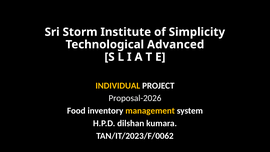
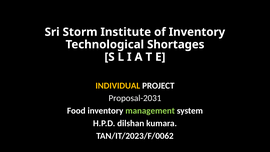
of Simplicity: Simplicity -> Inventory
Advanced: Advanced -> Shortages
Proposal-2026: Proposal-2026 -> Proposal-2031
management colour: yellow -> light green
